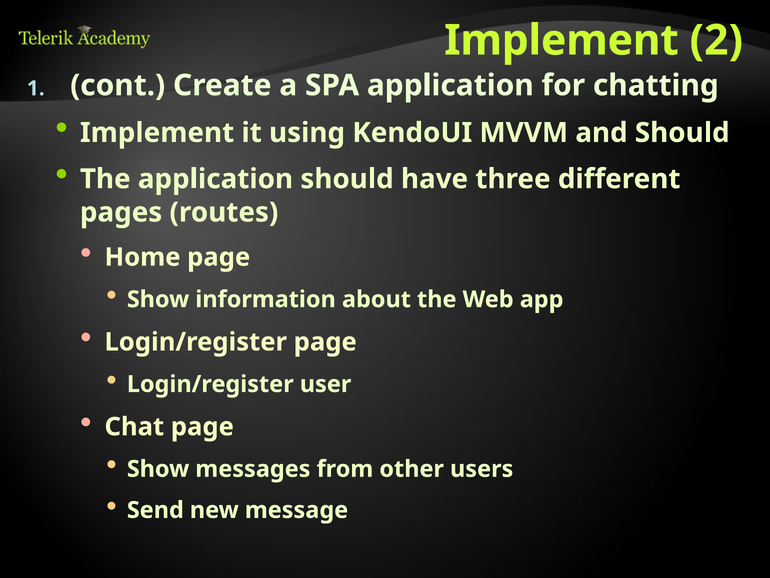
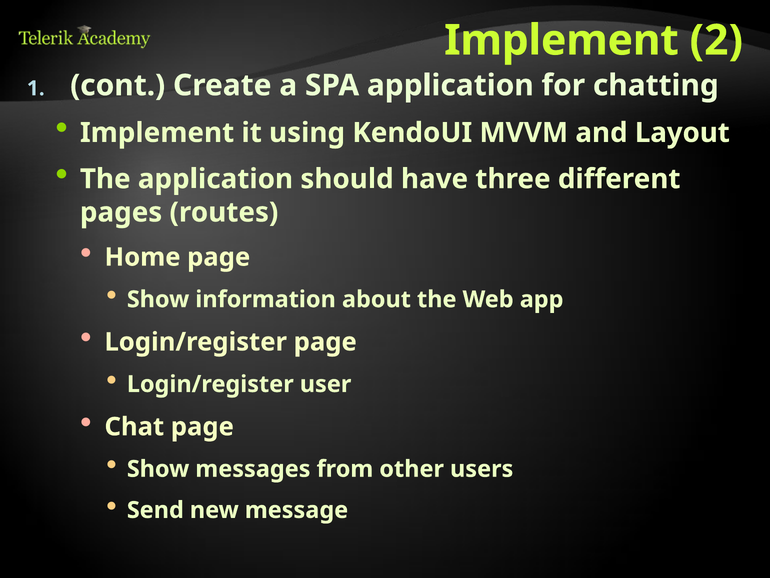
and Should: Should -> Layout
